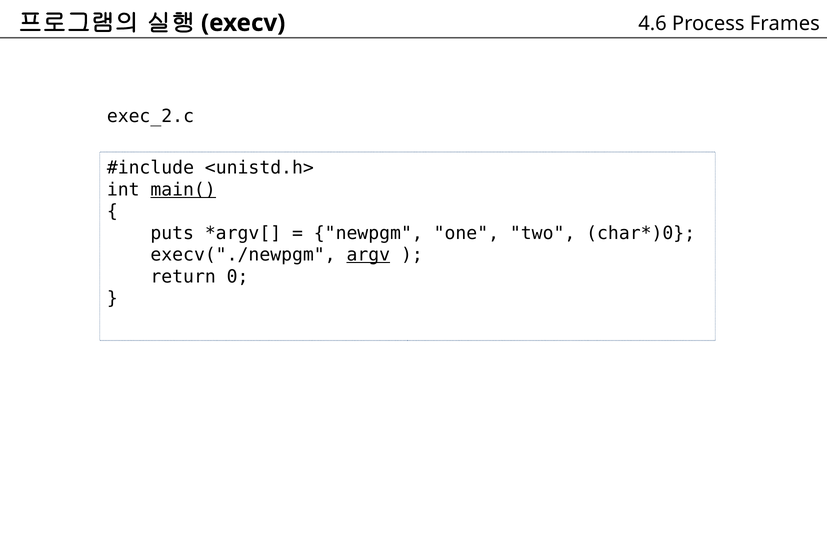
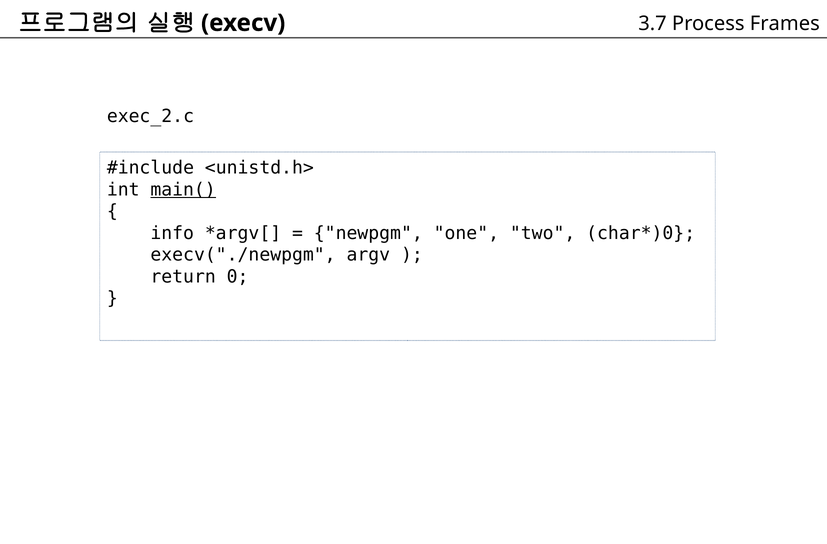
4.6: 4.6 -> 3.7
puts: puts -> info
argv underline: present -> none
